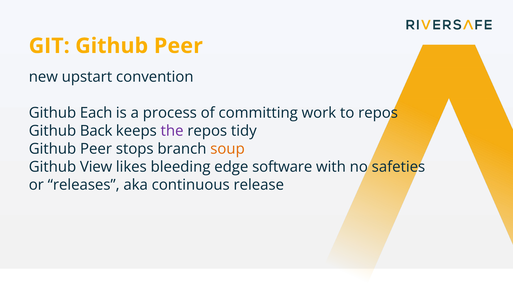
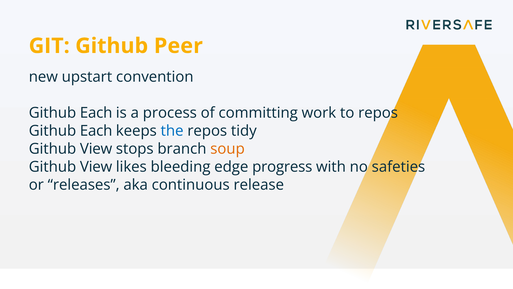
Back at (96, 131): Back -> Each
the colour: purple -> blue
Peer at (96, 149): Peer -> View
software: software -> progress
